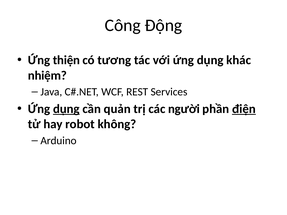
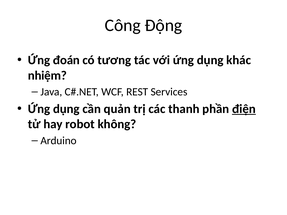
thiện: thiện -> đoán
dụng at (66, 109) underline: present -> none
người: người -> thanh
